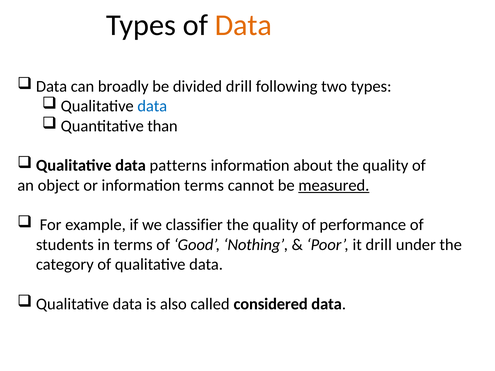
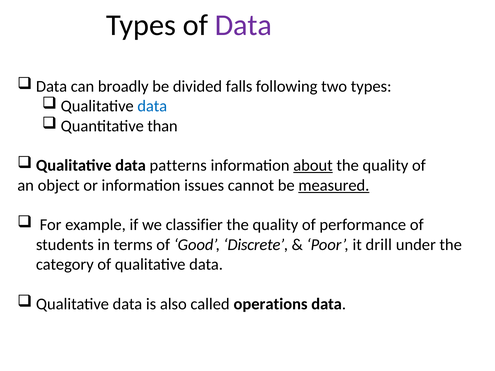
Data at (243, 25) colour: orange -> purple
divided drill: drill -> falls
about underline: none -> present
information terms: terms -> issues
Nothing: Nothing -> Discrete
considered: considered -> operations
